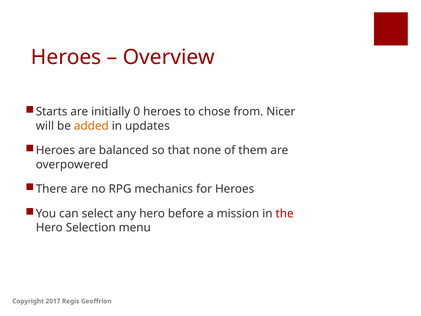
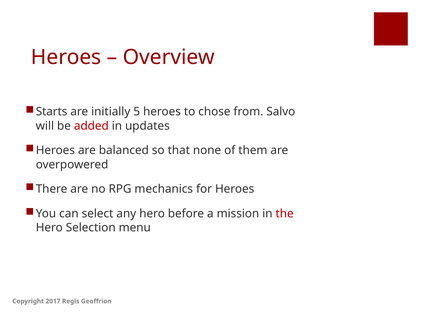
0: 0 -> 5
Nicer: Nicer -> Salvo
added colour: orange -> red
